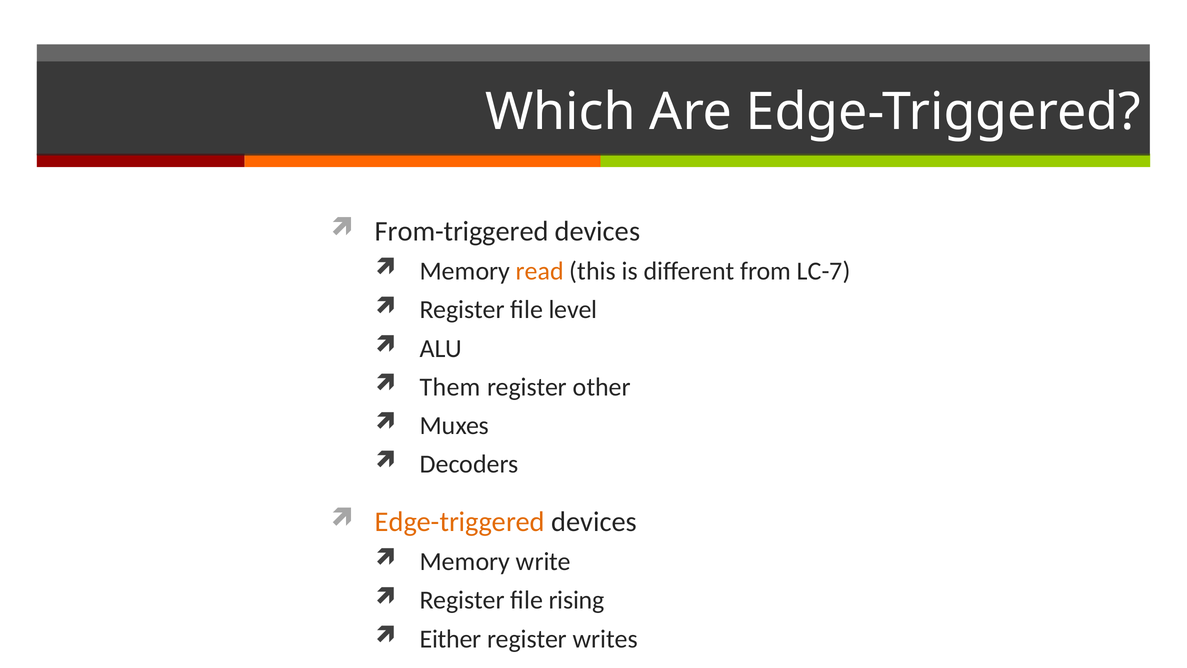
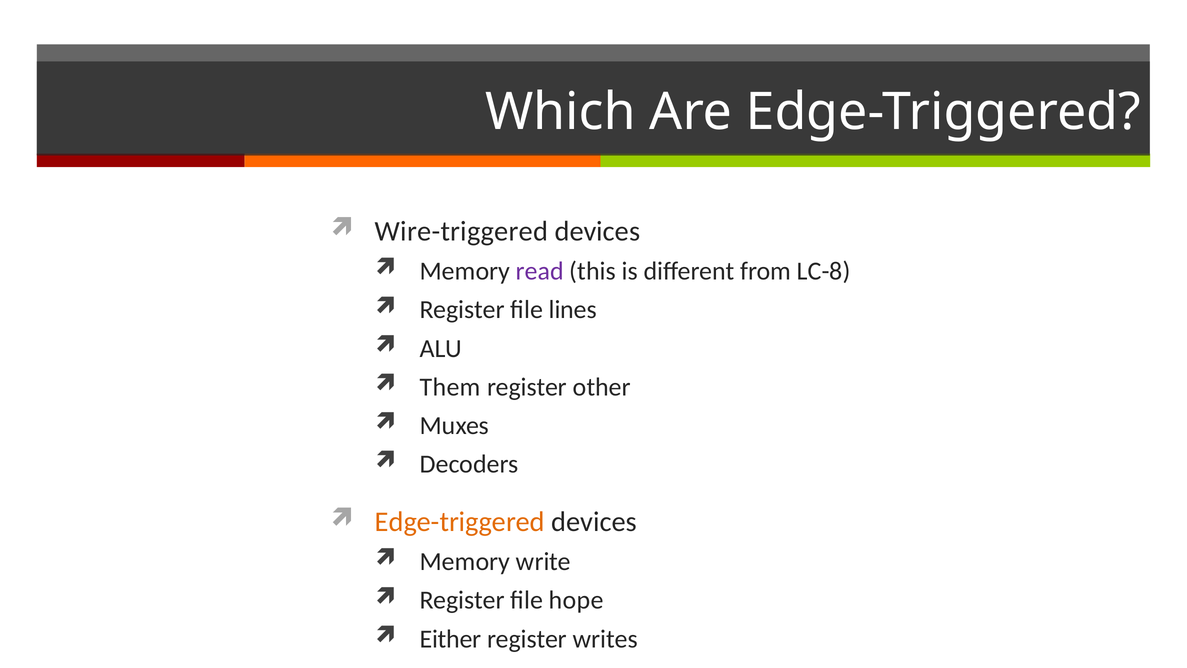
From-triggered: From-triggered -> Wire-triggered
read colour: orange -> purple
LC-7: LC-7 -> LC-8
level: level -> lines
rising: rising -> hope
